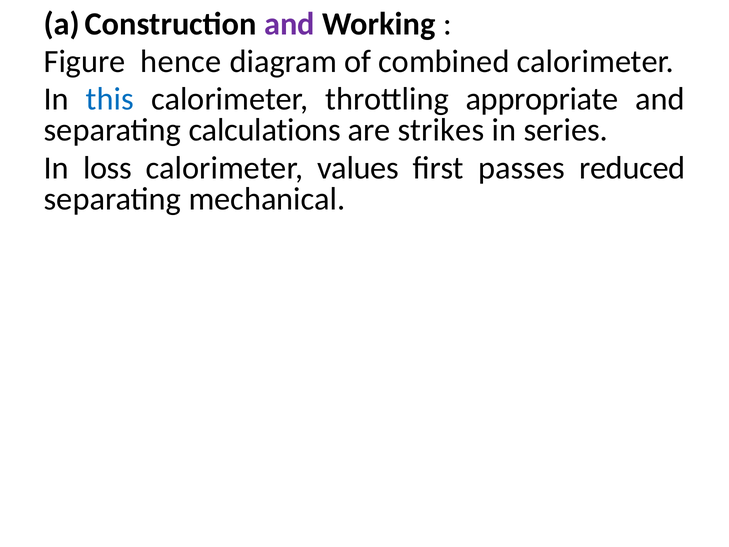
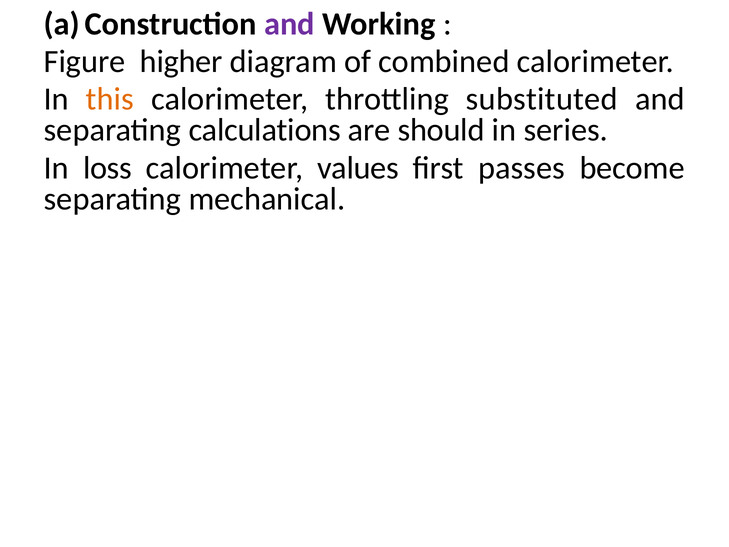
hence: hence -> higher
this colour: blue -> orange
appropriate: appropriate -> substituted
strikes: strikes -> should
reduced: reduced -> become
